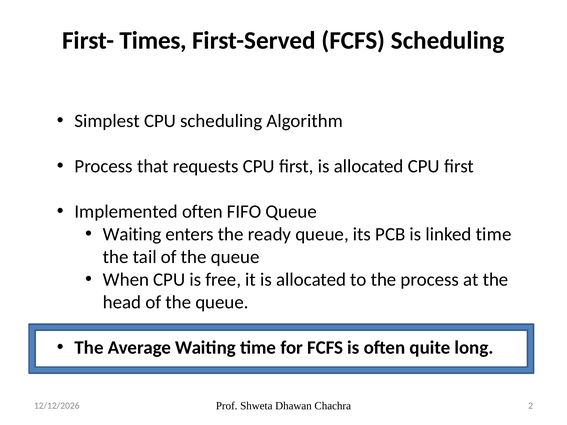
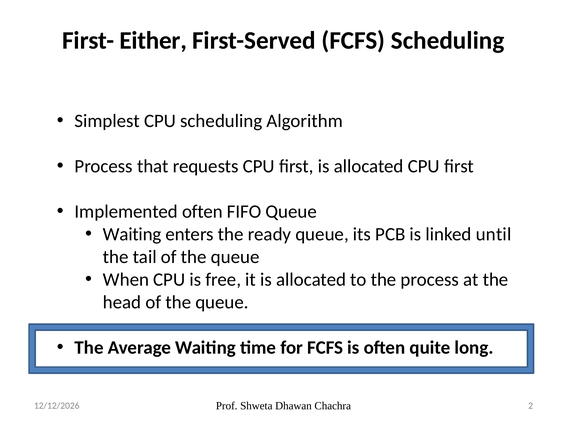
Times: Times -> Either
linked time: time -> until
